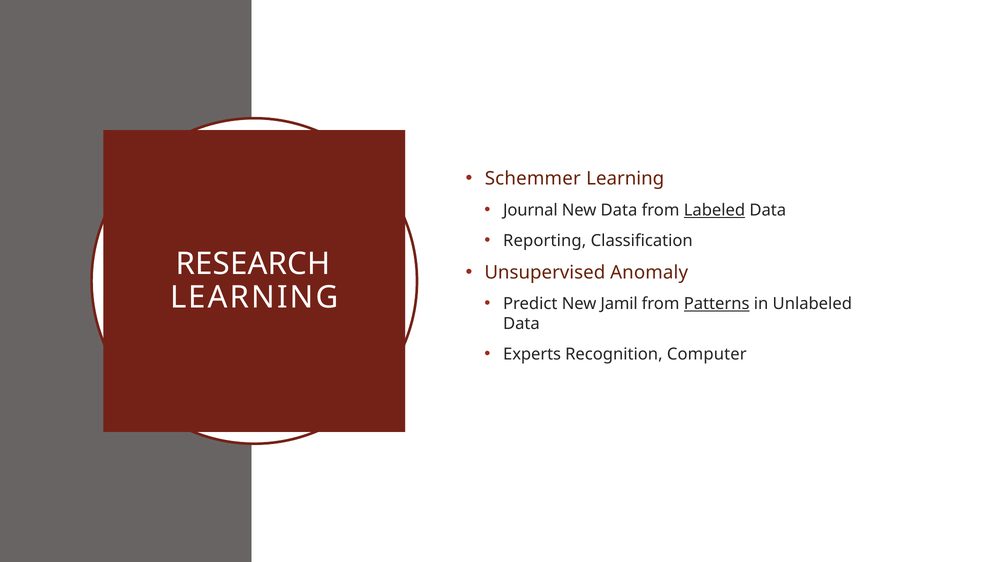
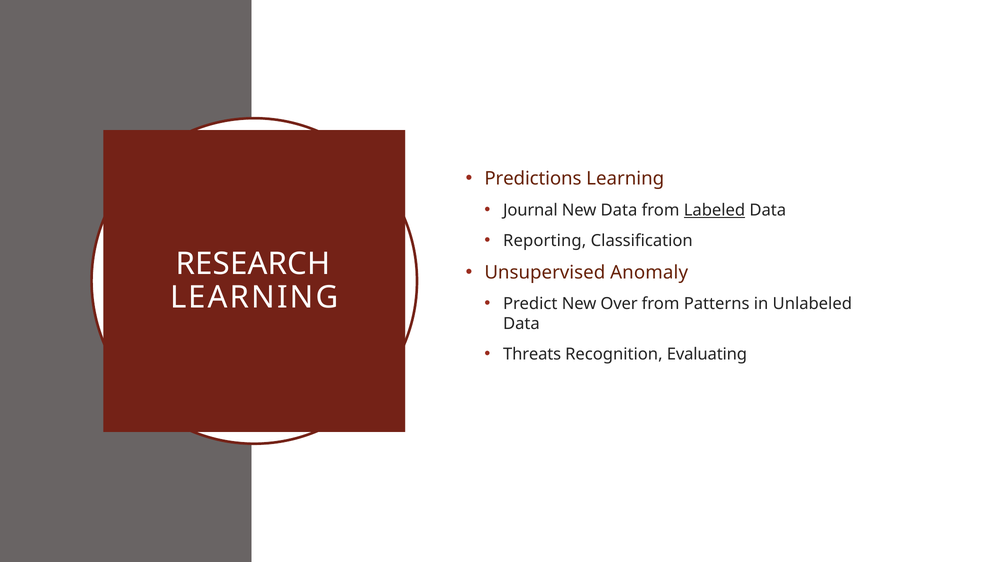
Schemmer: Schemmer -> Predictions
Jamil: Jamil -> Over
Patterns underline: present -> none
Experts: Experts -> Threats
Computer: Computer -> Evaluating
